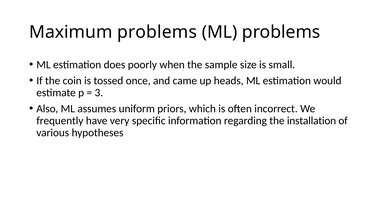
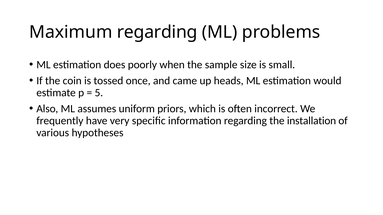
Maximum problems: problems -> regarding
3: 3 -> 5
